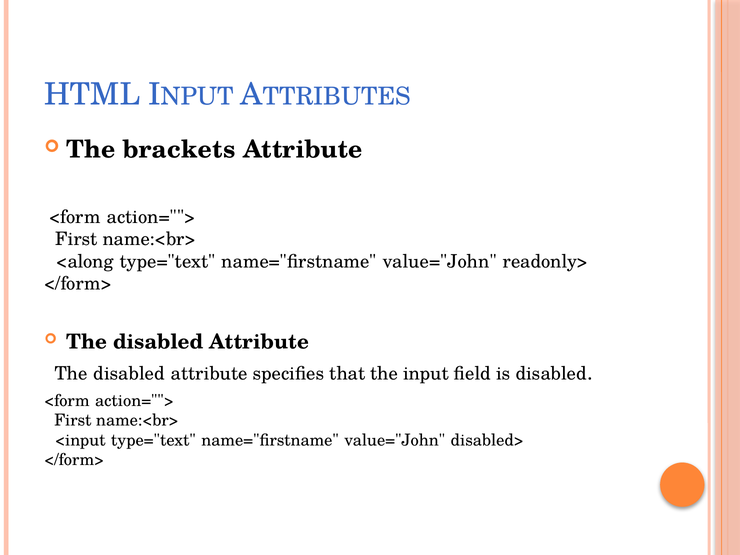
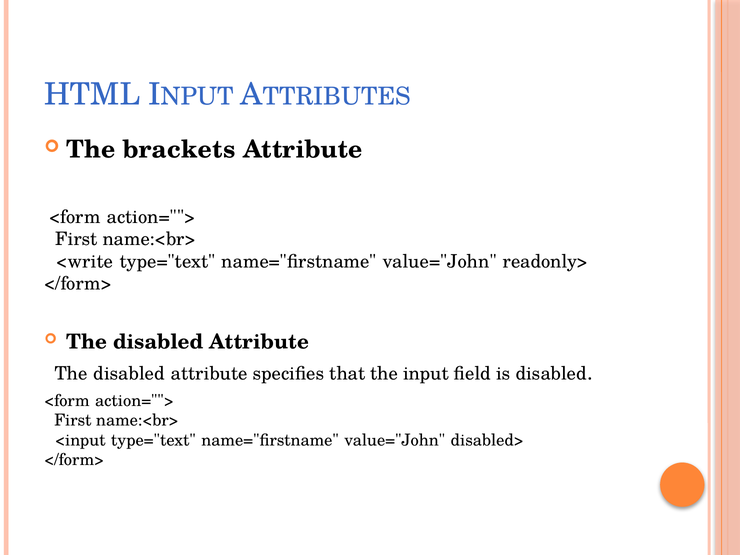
<along: <along -> <write
